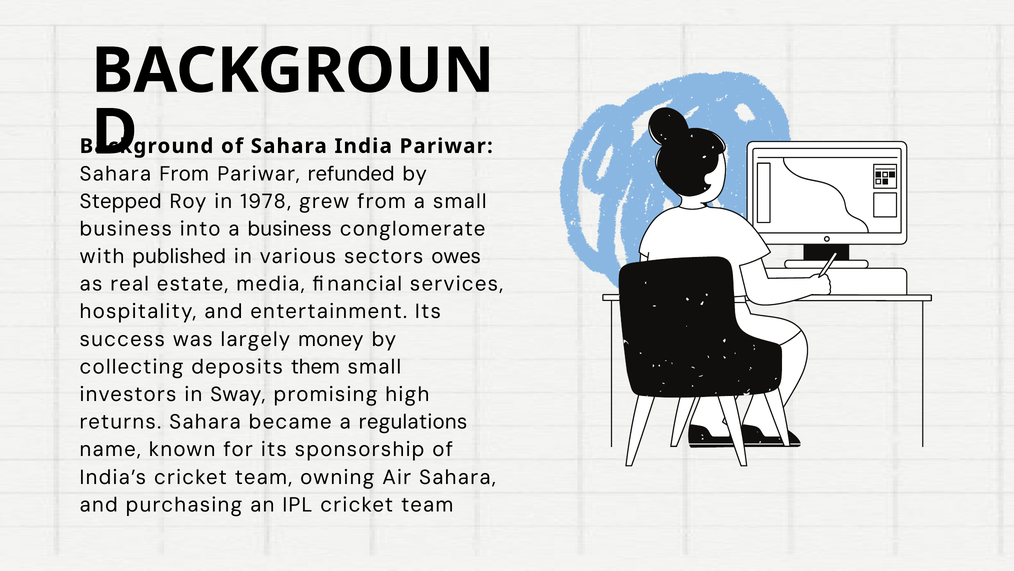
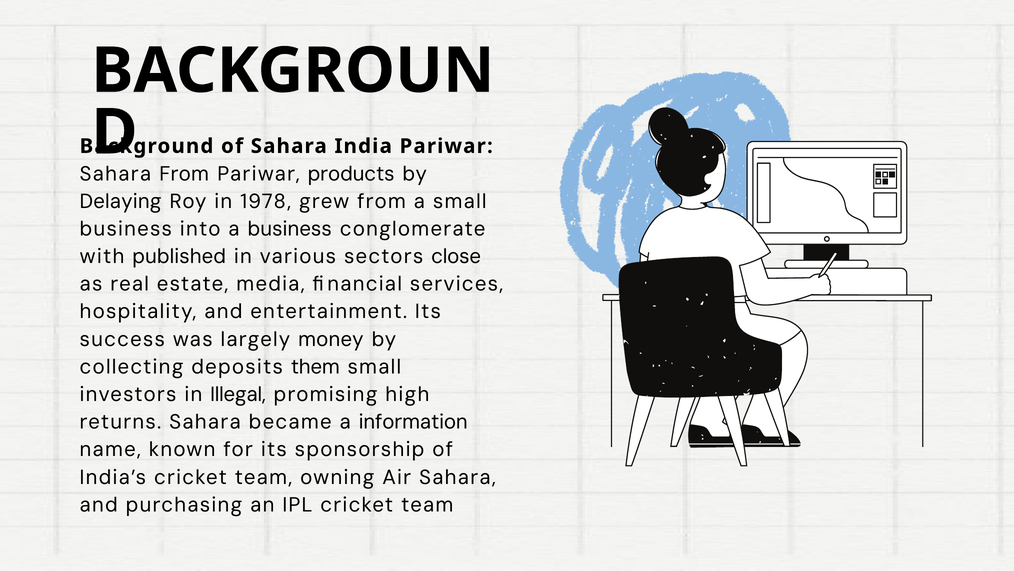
refunded: refunded -> products
Stepped: Stepped -> Delaying
owes: owes -> close
Sway: Sway -> Illegal
regulations: regulations -> information
